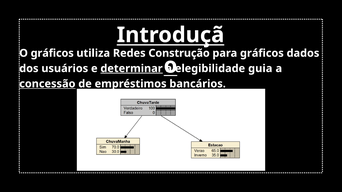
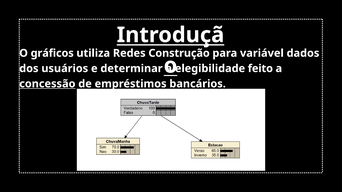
para gráficos: gráficos -> variável
determinar underline: present -> none
guia: guia -> feito
